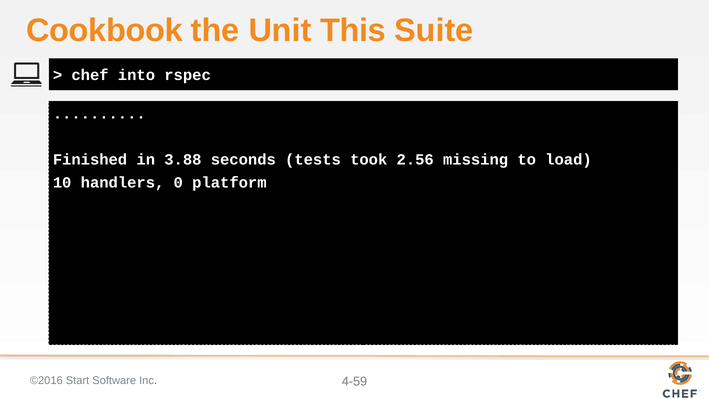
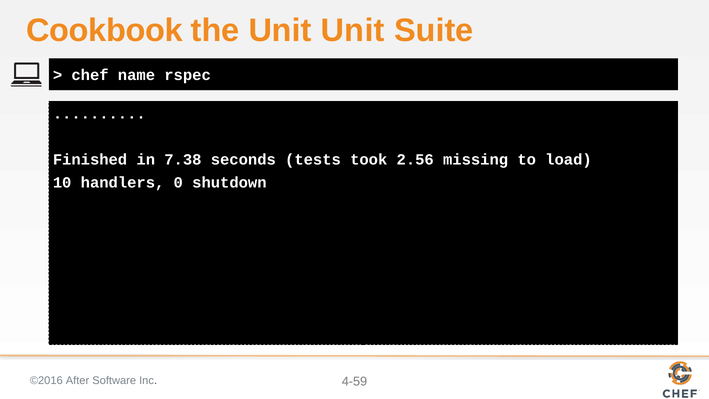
Unit This: This -> Unit
into: into -> name
3.88: 3.88 -> 7.38
platform: platform -> shutdown
Start: Start -> After
